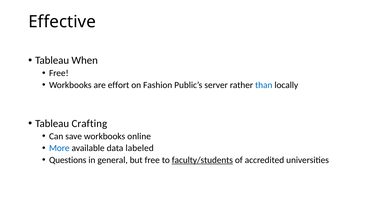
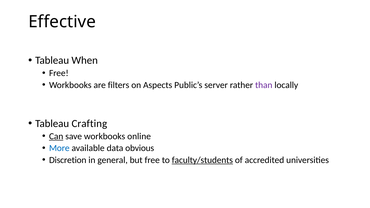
effort: effort -> filters
Fashion: Fashion -> Aspects
than colour: blue -> purple
Can underline: none -> present
labeled: labeled -> obvious
Questions: Questions -> Discretion
